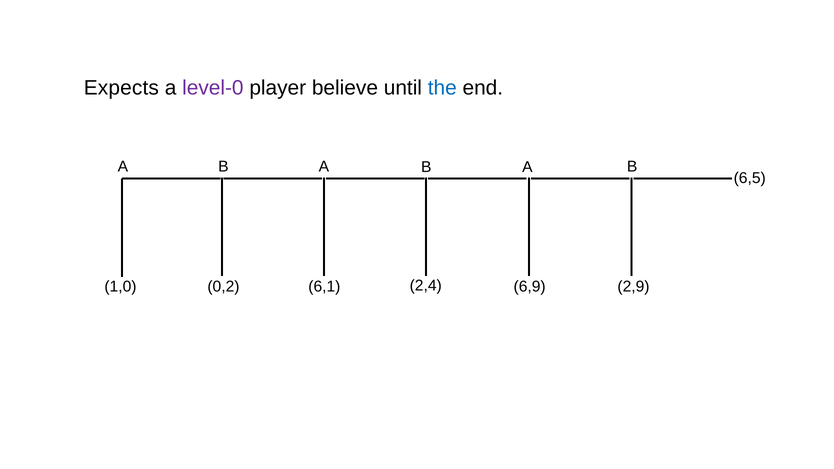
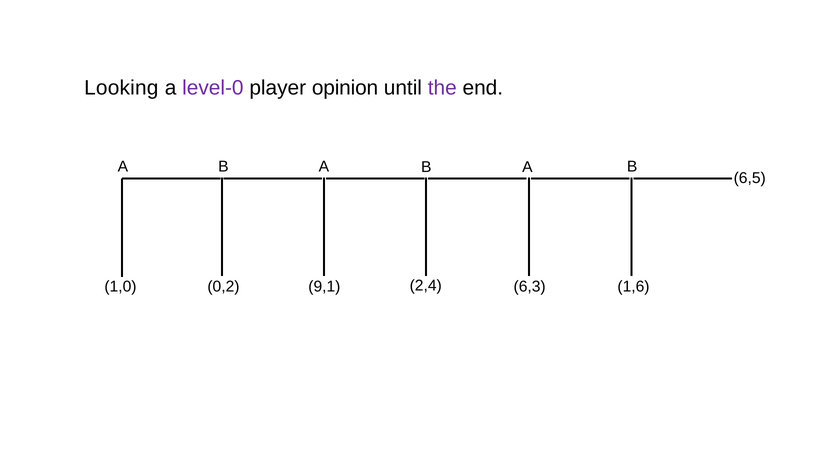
Expects: Expects -> Looking
believe: believe -> opinion
the colour: blue -> purple
6,1: 6,1 -> 9,1
6,9: 6,9 -> 6,3
2,9: 2,9 -> 1,6
